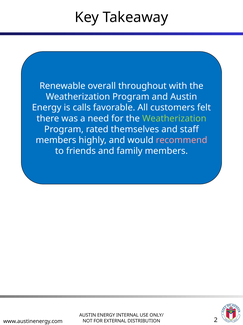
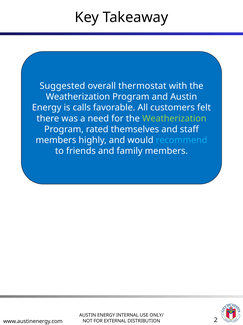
Renewable: Renewable -> Suggested
throughout: throughout -> thermostat
recommend colour: pink -> light blue
